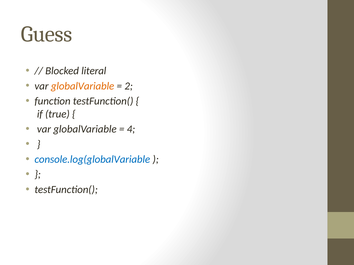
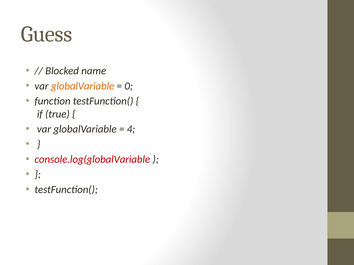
literal: literal -> name
2: 2 -> 0
console.log(globalVariable colour: blue -> red
